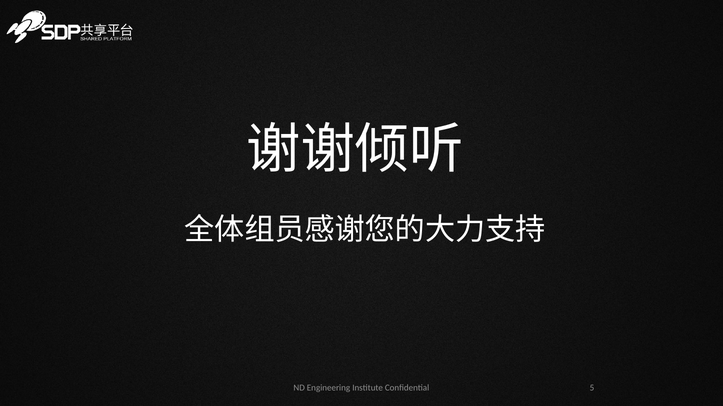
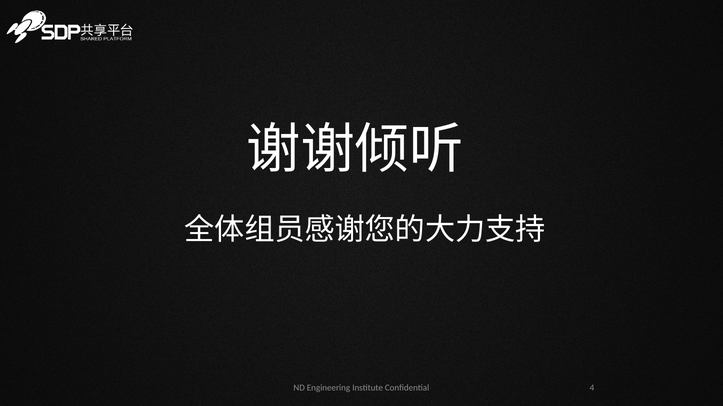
5: 5 -> 4
